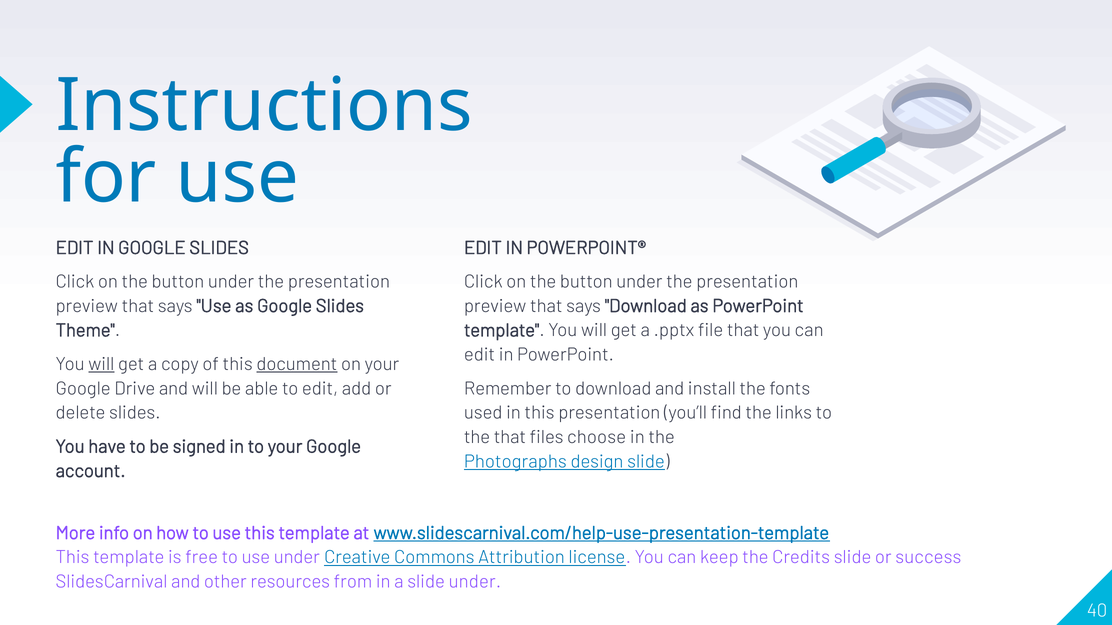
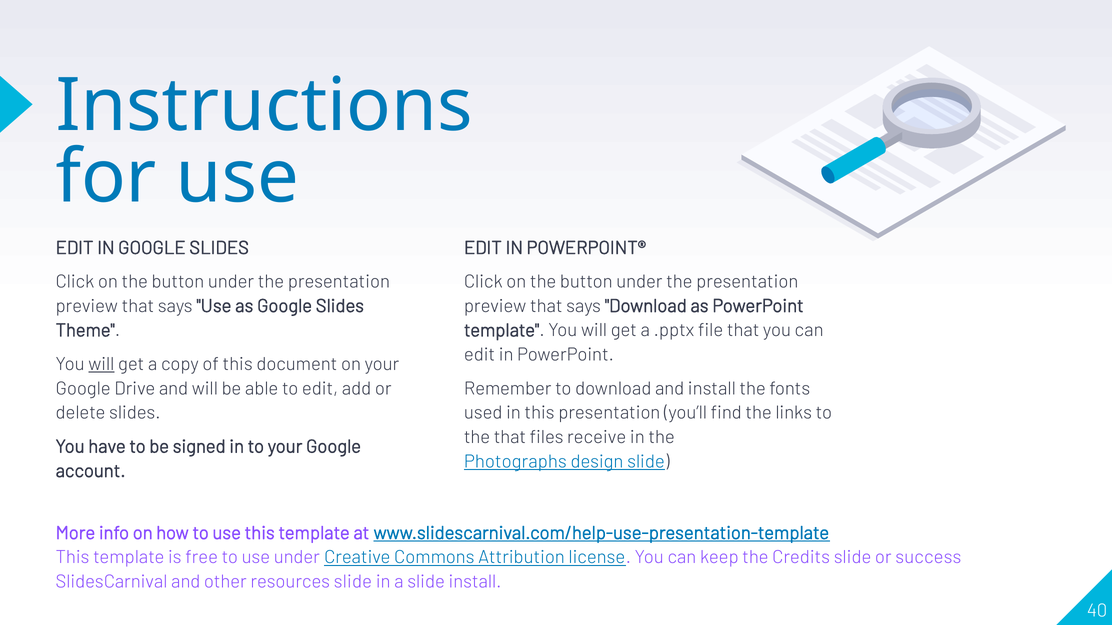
document underline: present -> none
choose: choose -> receive
resources from: from -> slide
slide under: under -> install
